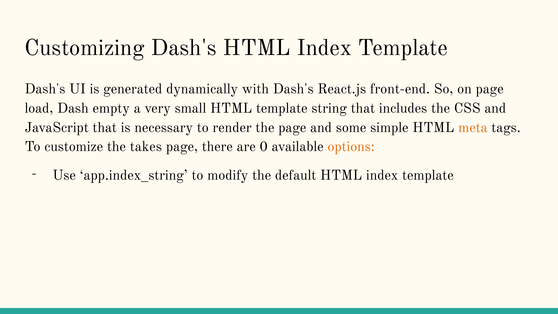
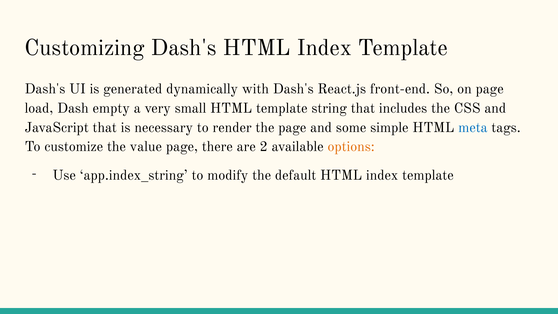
meta colour: orange -> blue
takes: takes -> value
0: 0 -> 2
